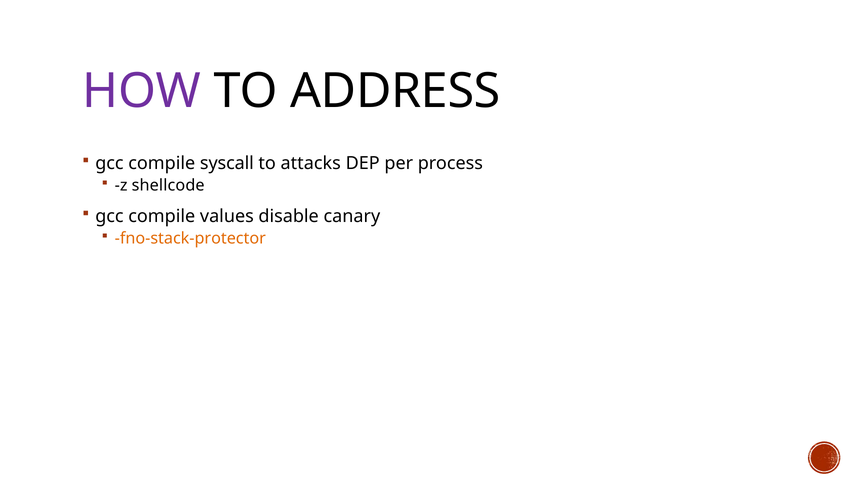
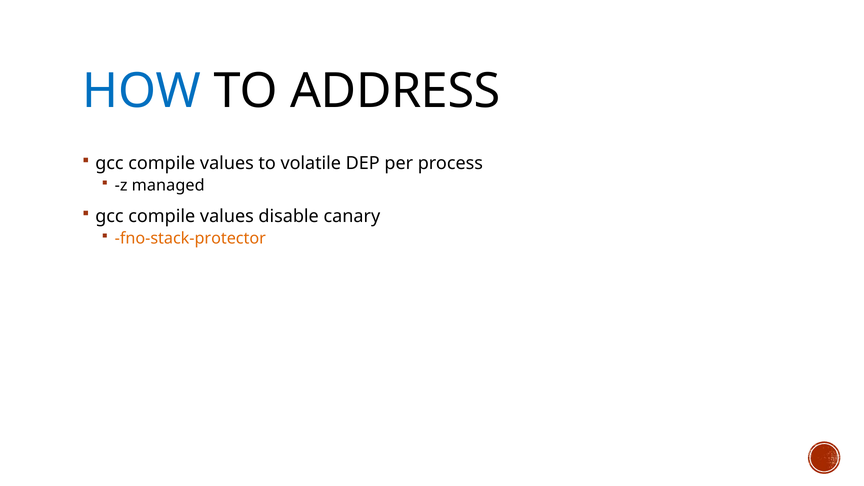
HOW colour: purple -> blue
syscall at (227, 163): syscall -> values
attacks: attacks -> volatile
shellcode: shellcode -> managed
